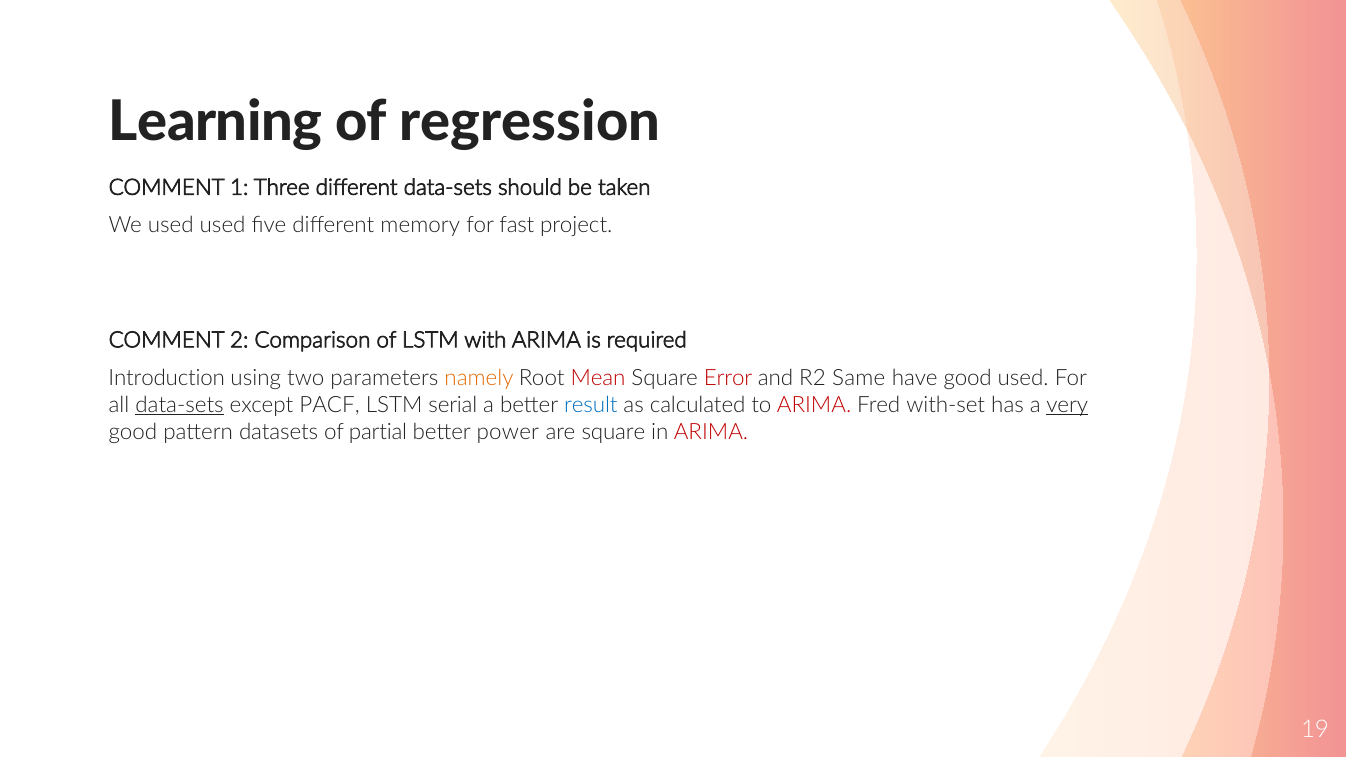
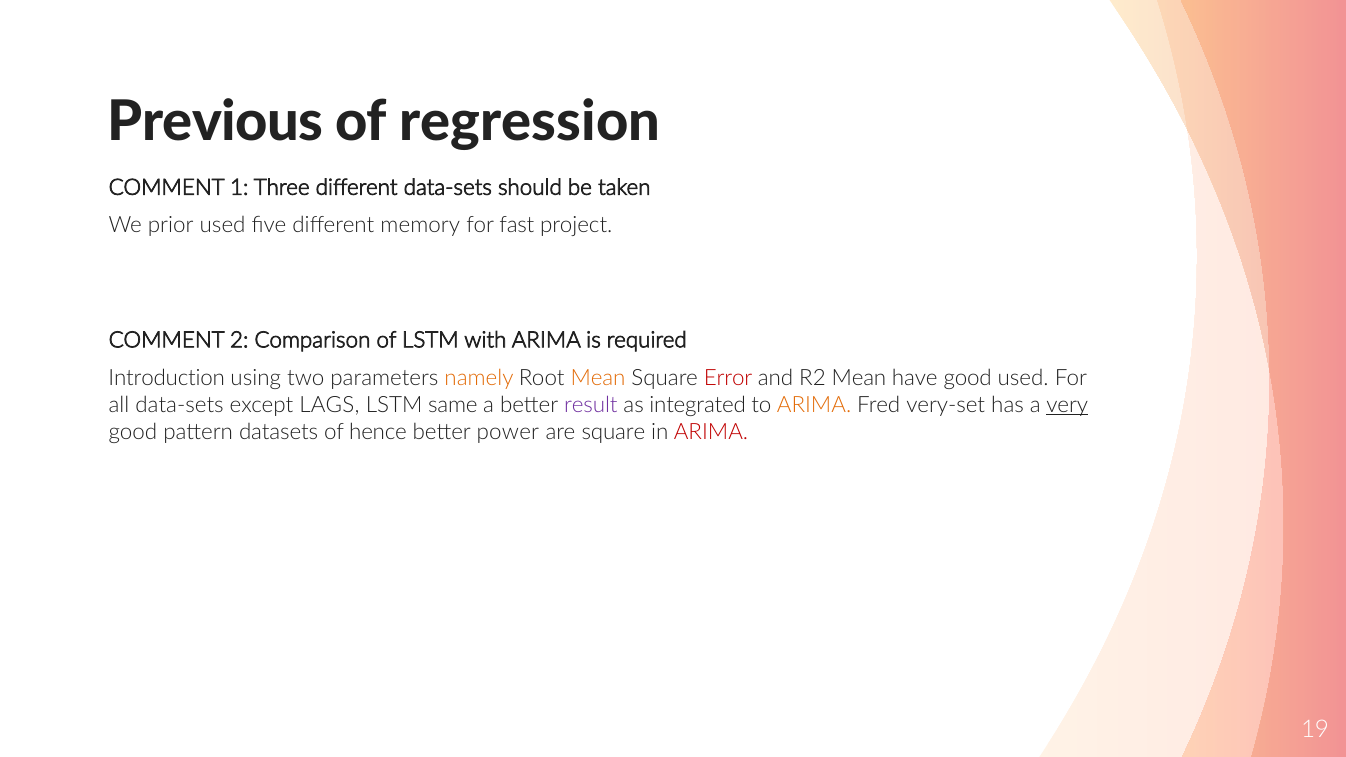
Learning: Learning -> Previous
We used: used -> prior
Mean at (598, 378) colour: red -> orange
R2 Same: Same -> Mean
data-sets at (180, 405) underline: present -> none
PACF: PACF -> LAGS
serial: serial -> same
result colour: blue -> purple
calculated: calculated -> integrated
ARIMA at (814, 405) colour: red -> orange
with-set: with-set -> very-set
partial: partial -> hence
